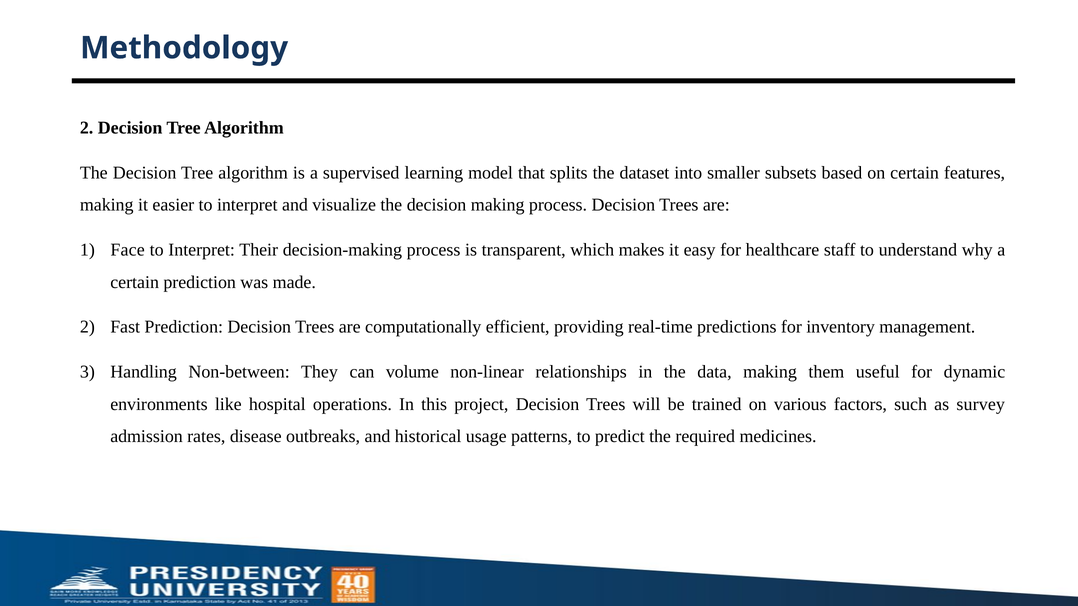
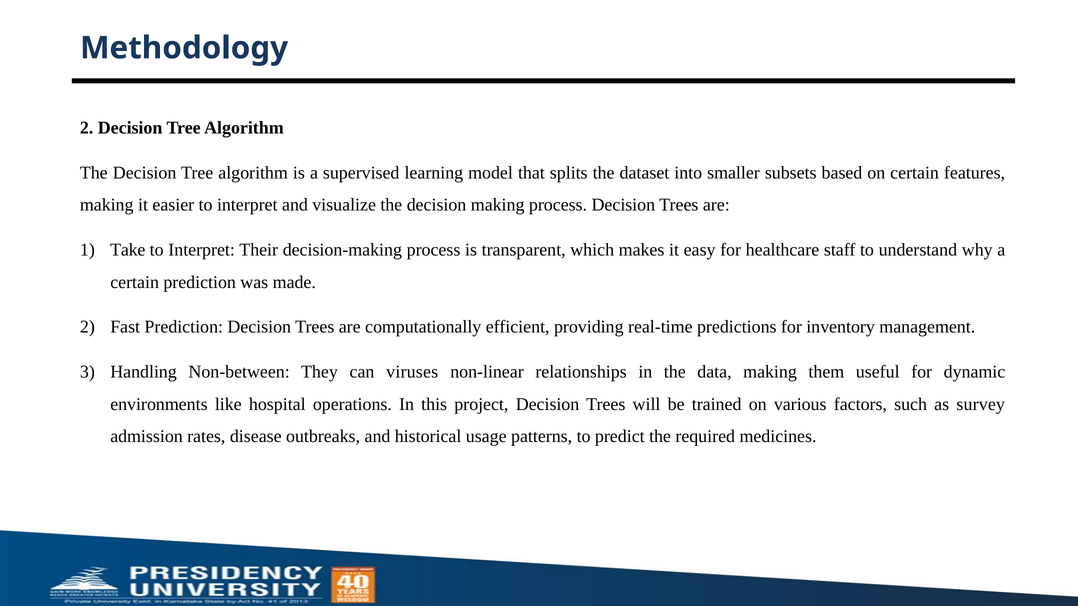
Face: Face -> Take
volume: volume -> viruses
